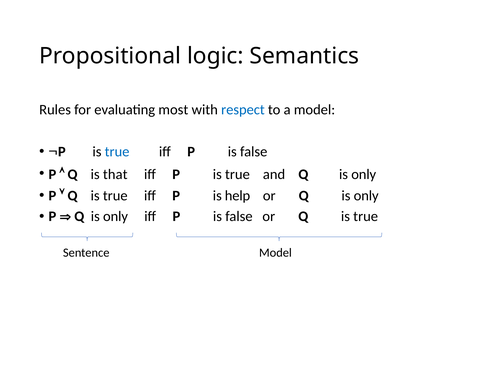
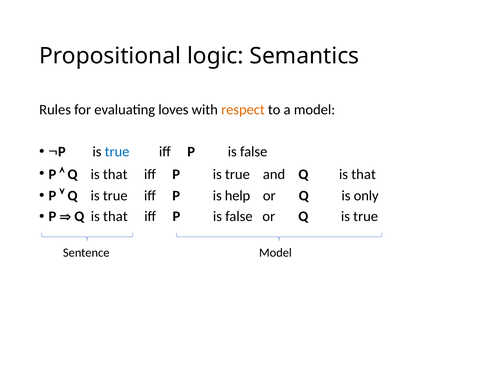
most: most -> loves
respect colour: blue -> orange
and Q is only: only -> that
only at (116, 216): only -> that
